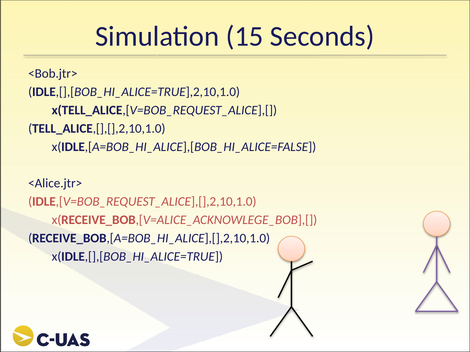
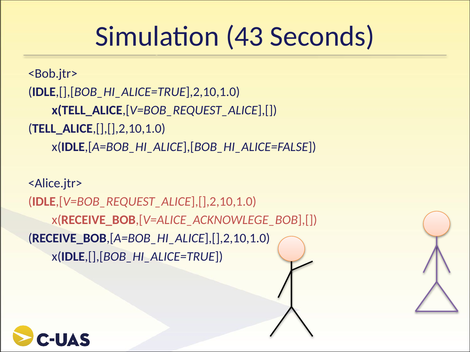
15: 15 -> 43
